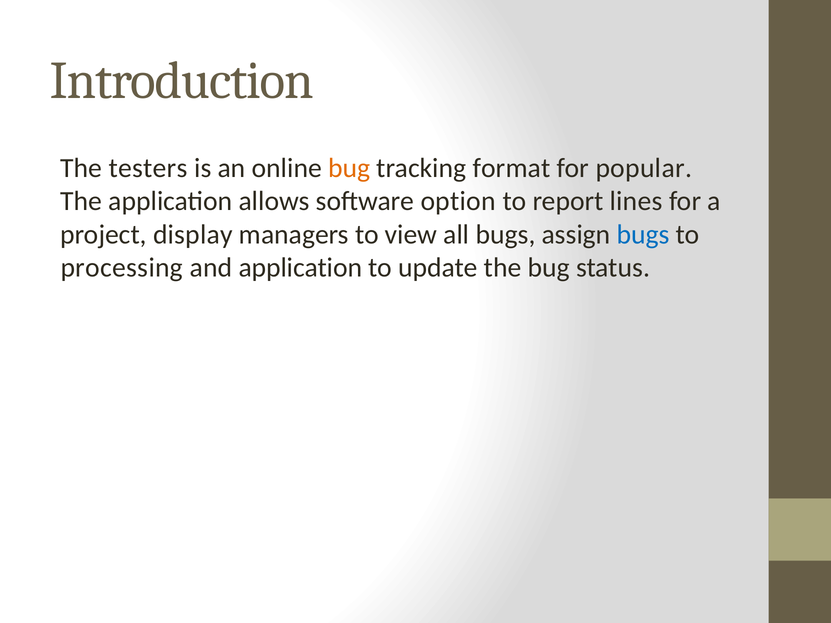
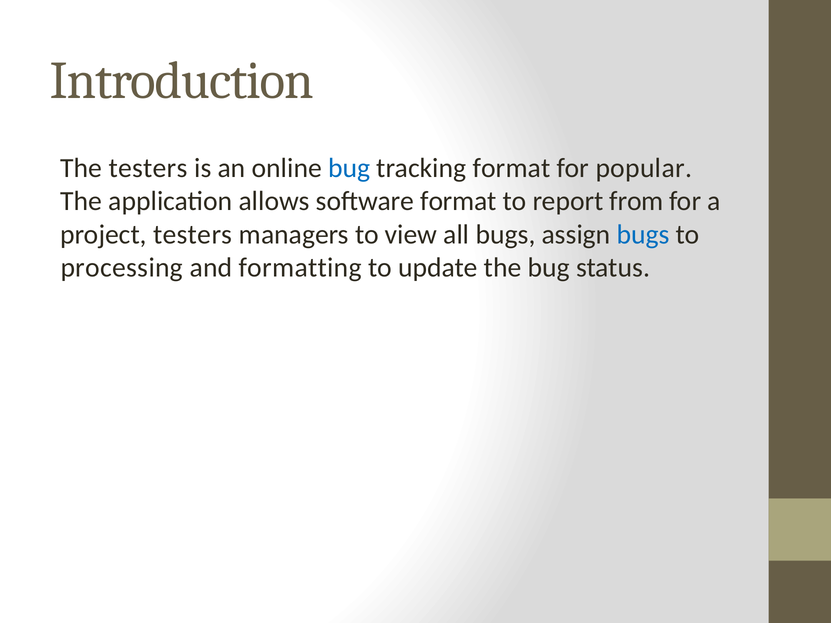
bug at (349, 168) colour: orange -> blue
software option: option -> format
lines: lines -> from
project display: display -> testers
and application: application -> formatting
